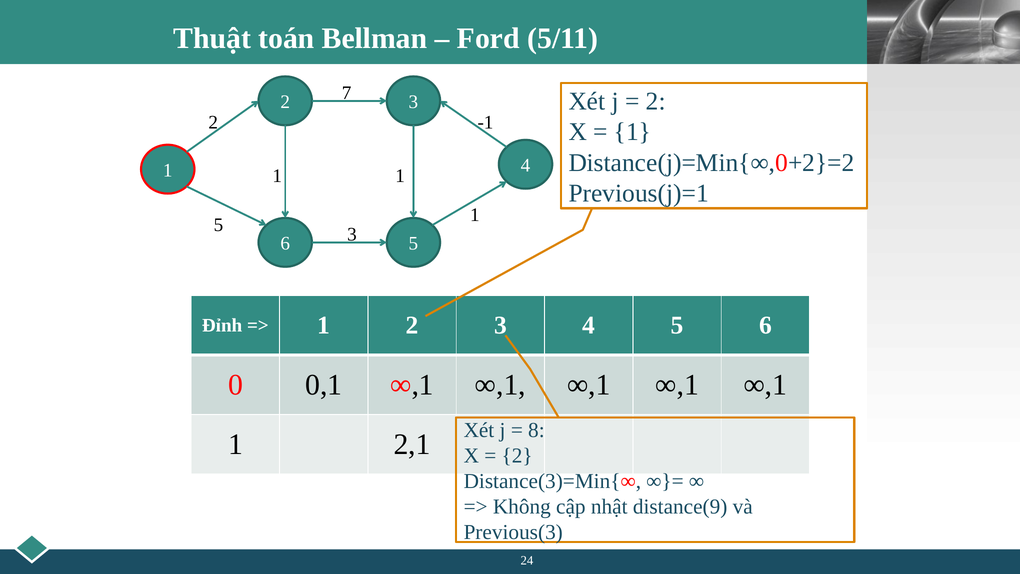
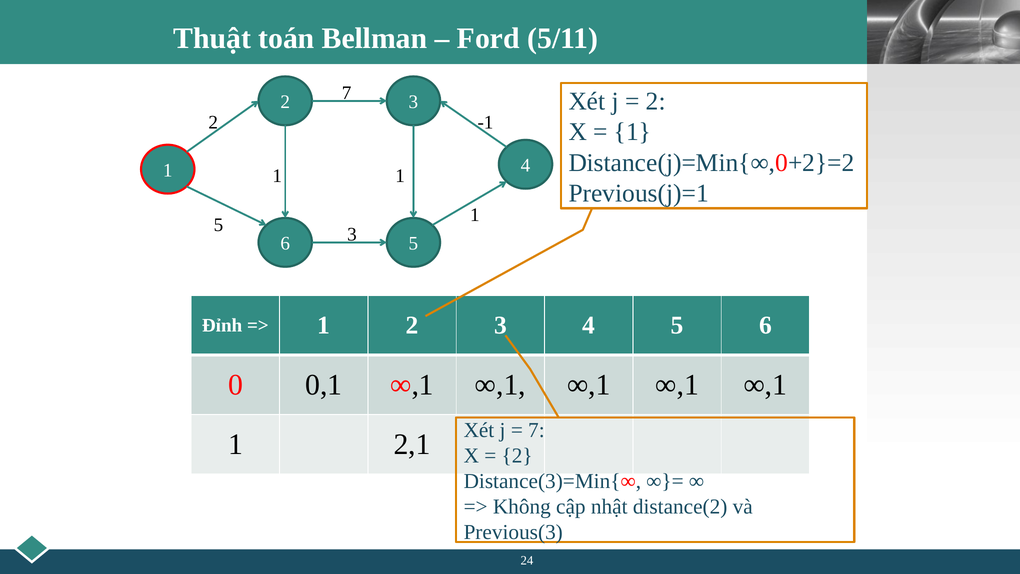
8 at (536, 430): 8 -> 7
distance(9: distance(9 -> distance(2
